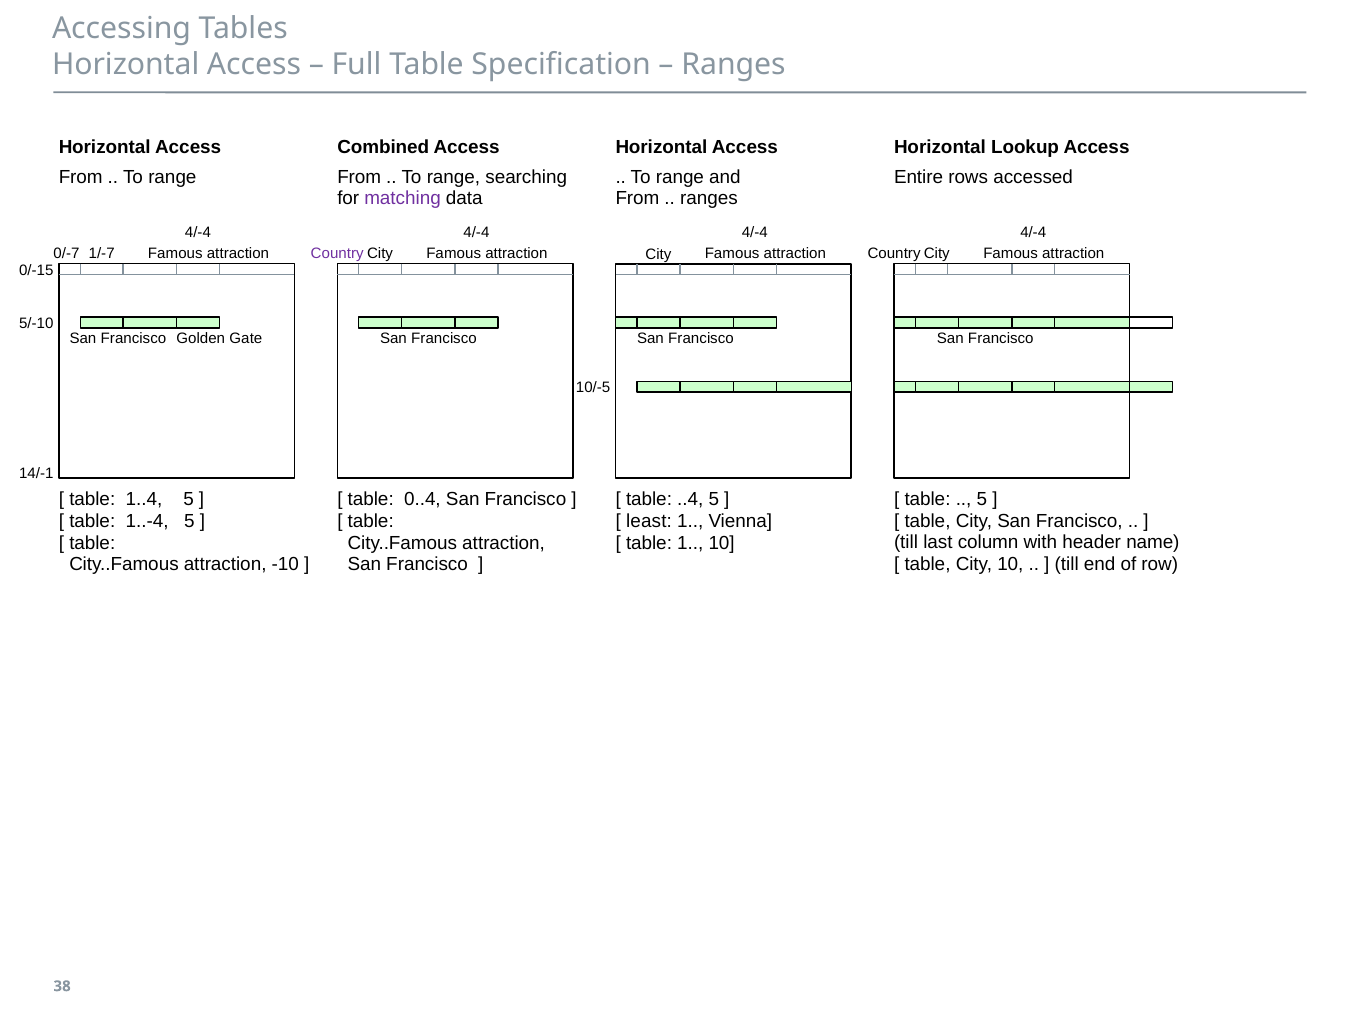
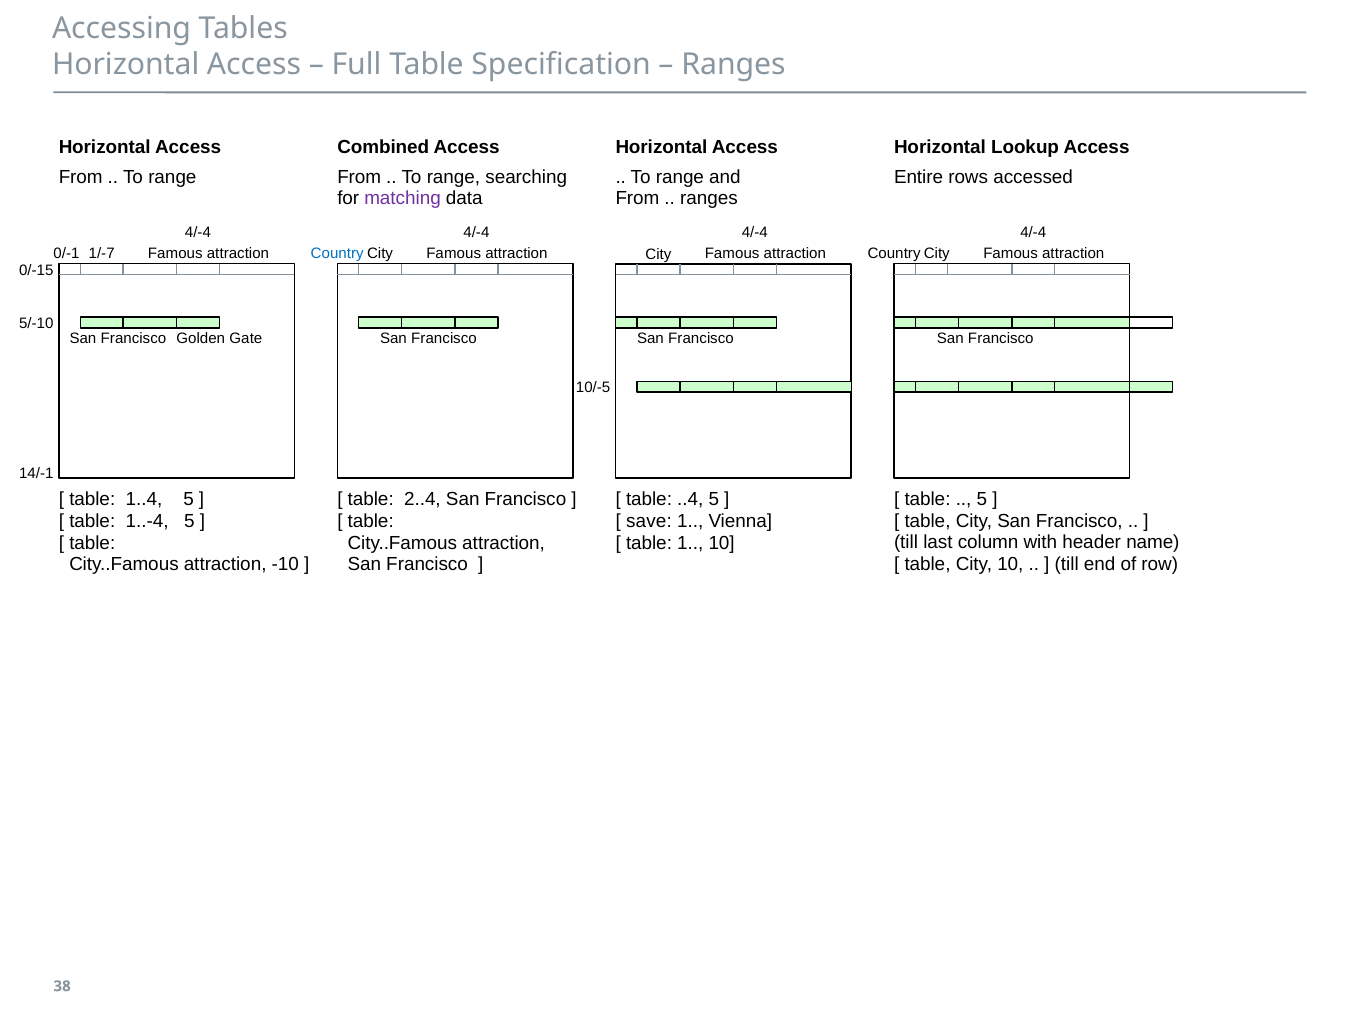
0/-7: 0/-7 -> 0/-1
Country at (337, 254) colour: purple -> blue
0..4: 0..4 -> 2..4
least: least -> save
